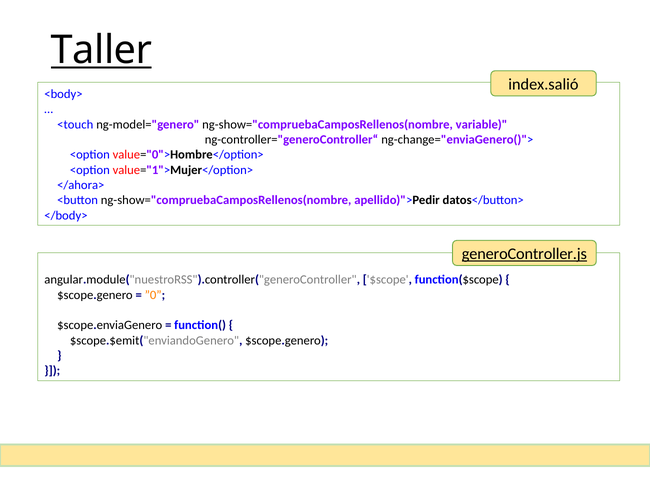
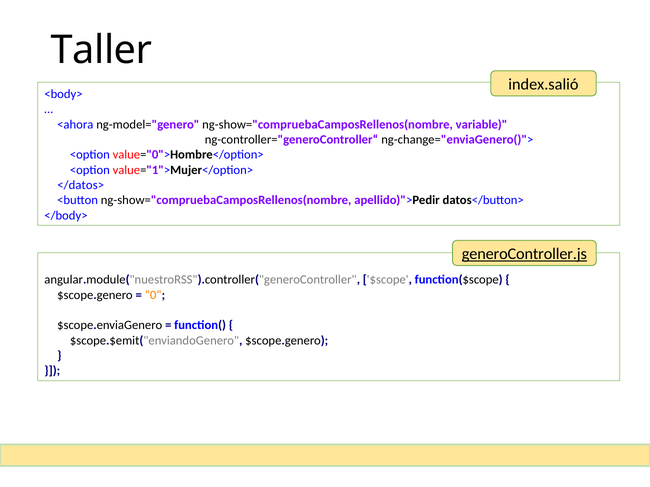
Taller underline: present -> none
<touch: <touch -> <ahora
</ahora>: </ahora> -> </datos>
